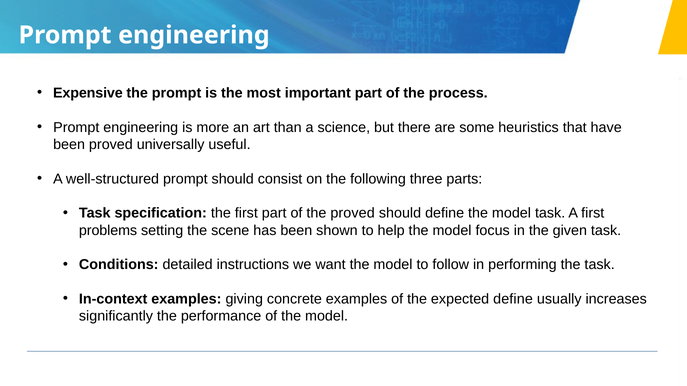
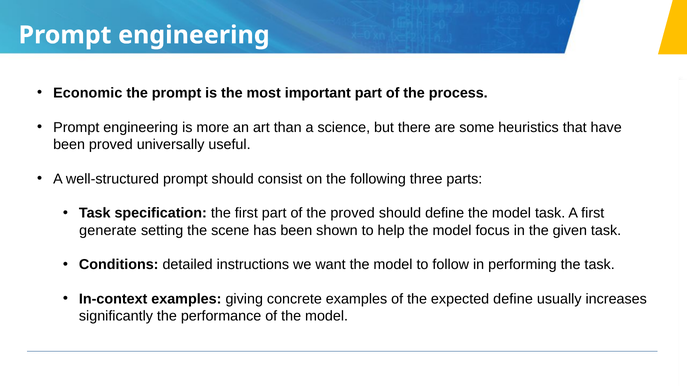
Expensive: Expensive -> Economic
problems: problems -> generate
